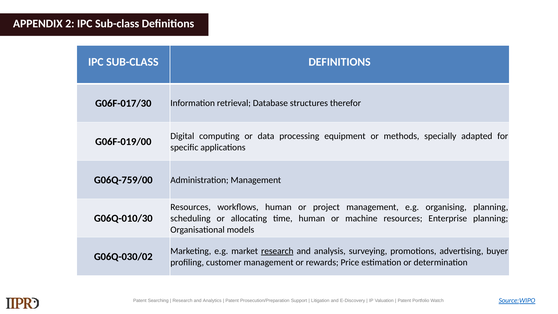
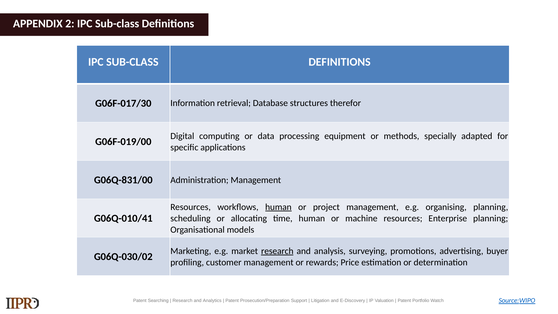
G06Q-759/00: G06Q-759/00 -> G06Q-831/00
human at (278, 207) underline: none -> present
G06Q-010/30: G06Q-010/30 -> G06Q-010/41
